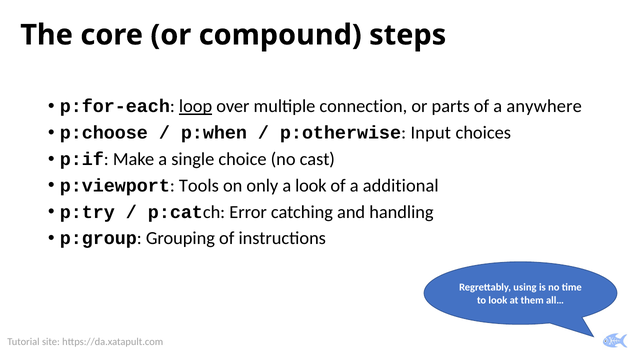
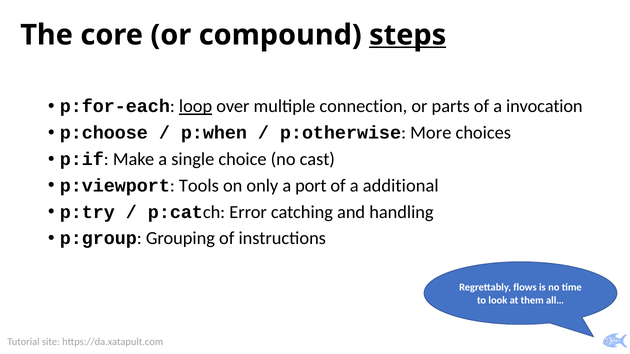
steps underline: none -> present
anywhere: anywhere -> invocation
Input: Input -> More
a look: look -> port
using: using -> flows
